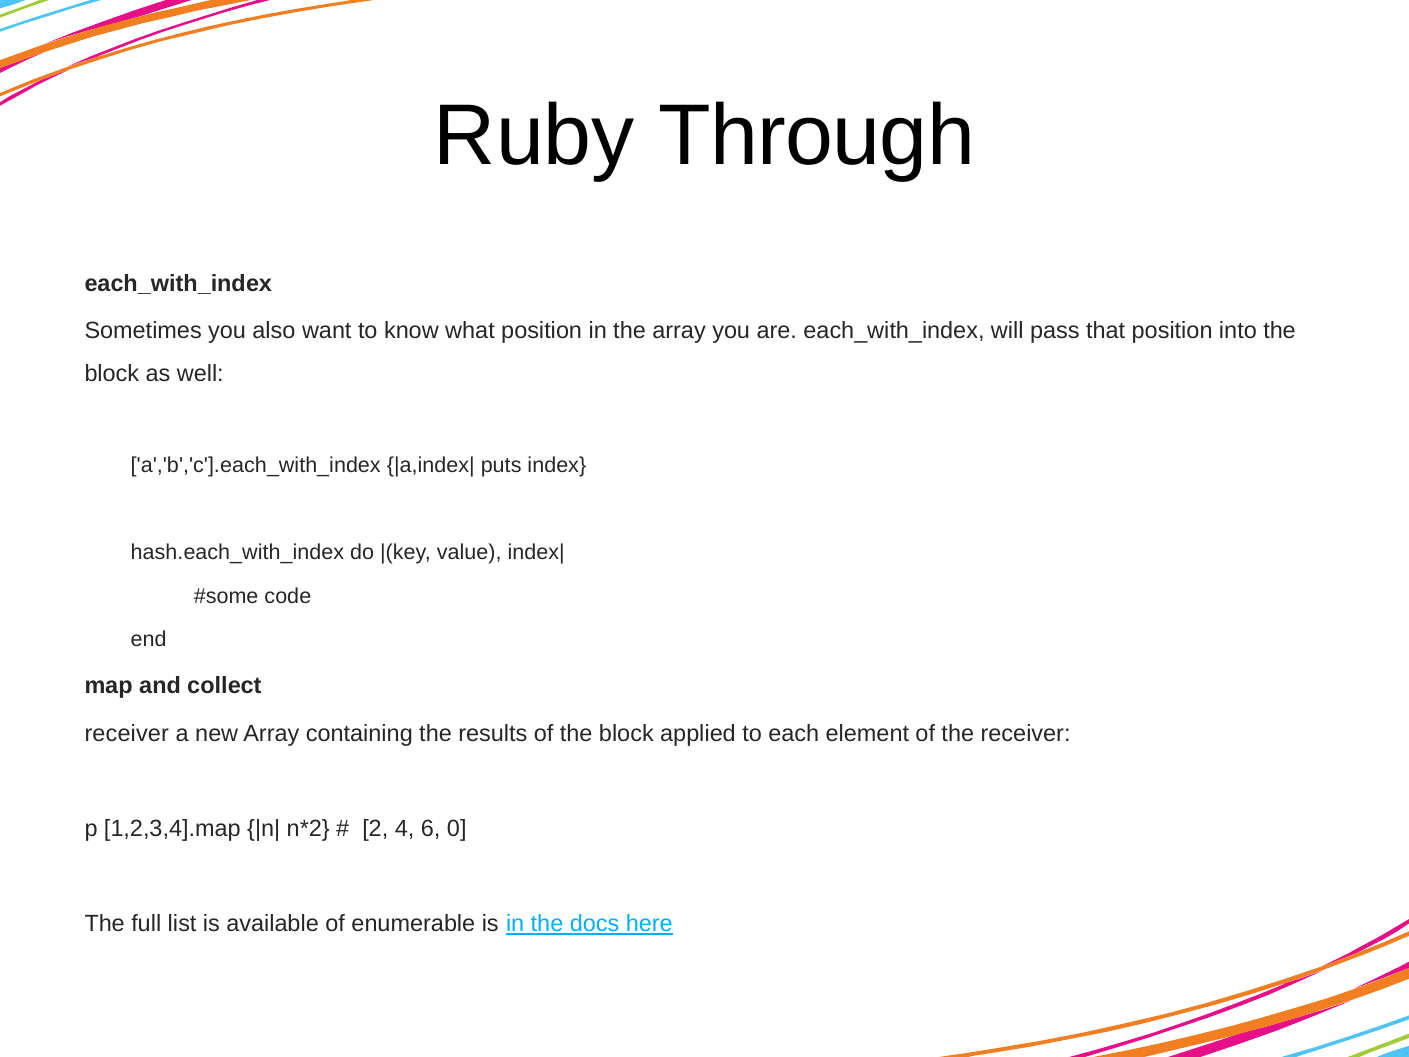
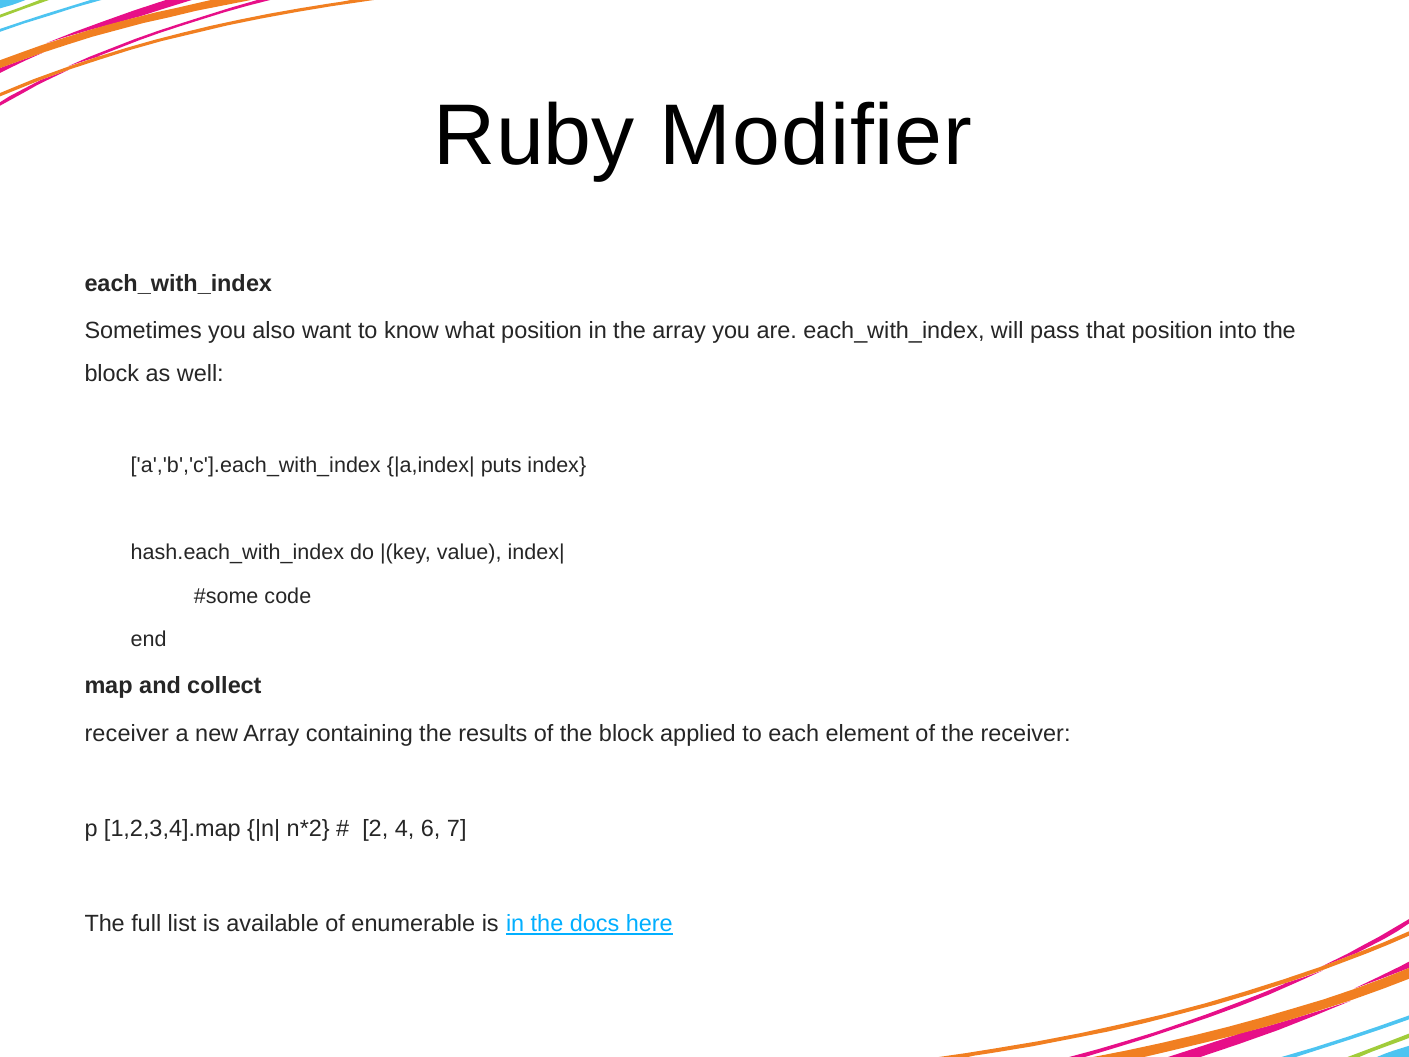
Through: Through -> Modifier
0: 0 -> 7
